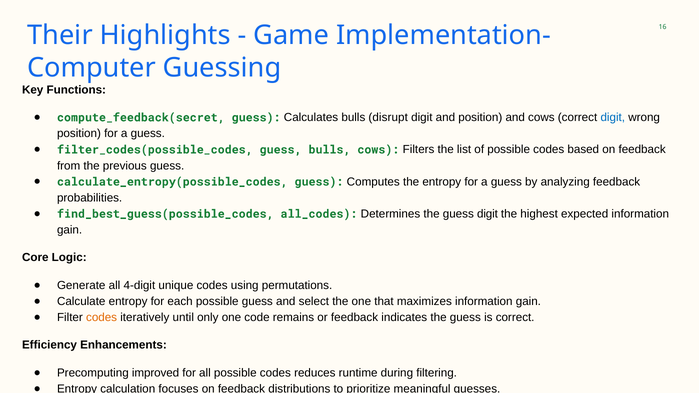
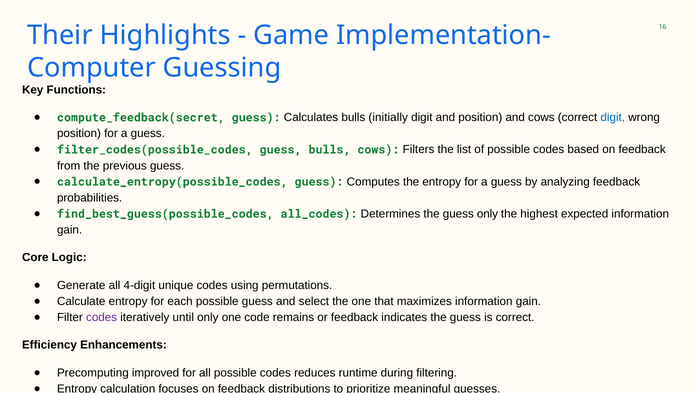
disrupt: disrupt -> initially
guess digit: digit -> only
codes at (102, 318) colour: orange -> purple
